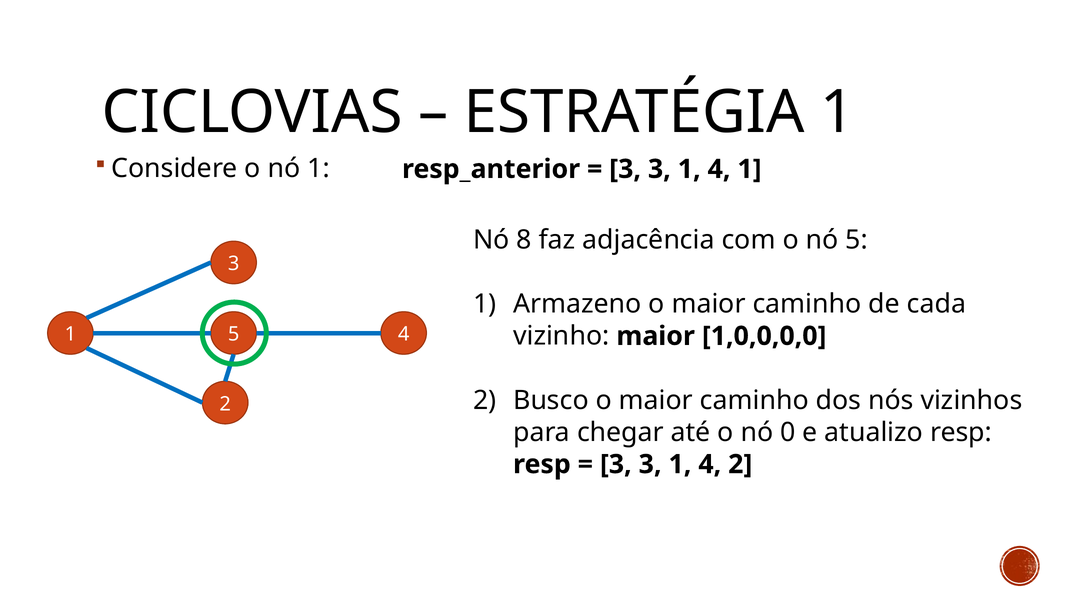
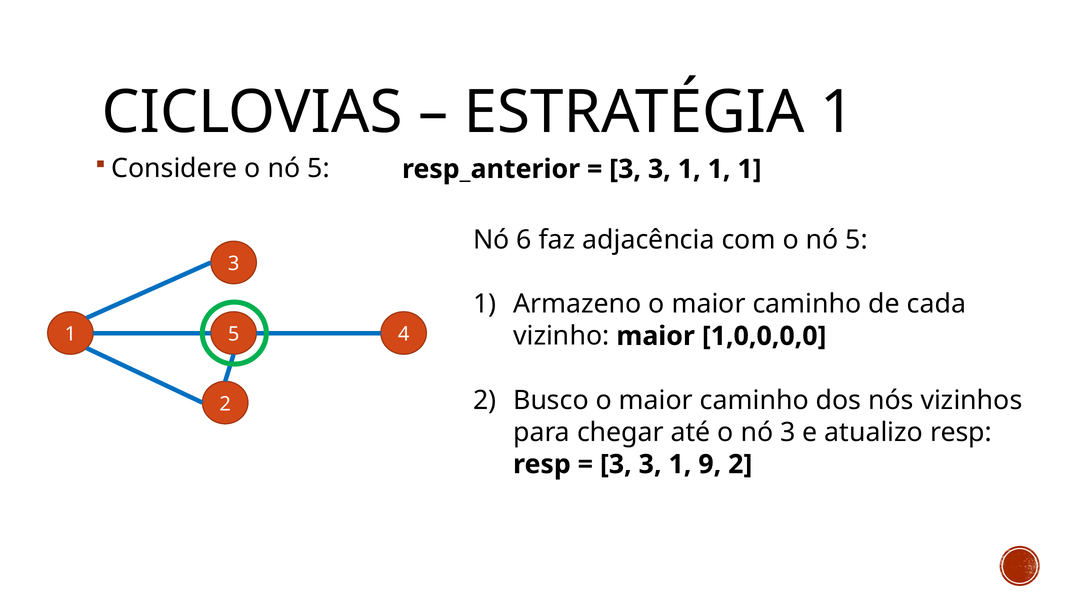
Considere o nó 1: 1 -> 5
4 at (719, 169): 4 -> 1
8: 8 -> 6
nó 0: 0 -> 3
4 at (710, 465): 4 -> 9
